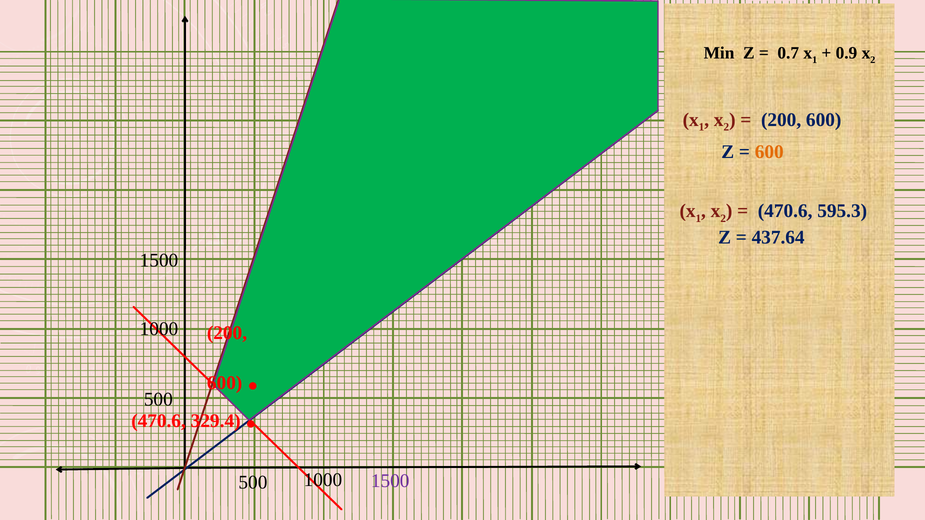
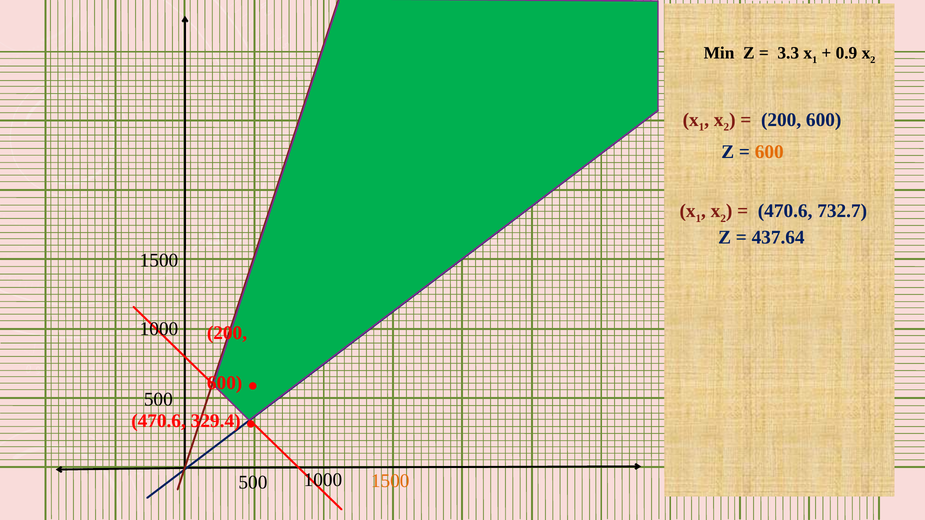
0.7: 0.7 -> 3.3
595.3: 595.3 -> 732.7
1500 at (390, 481) colour: purple -> orange
